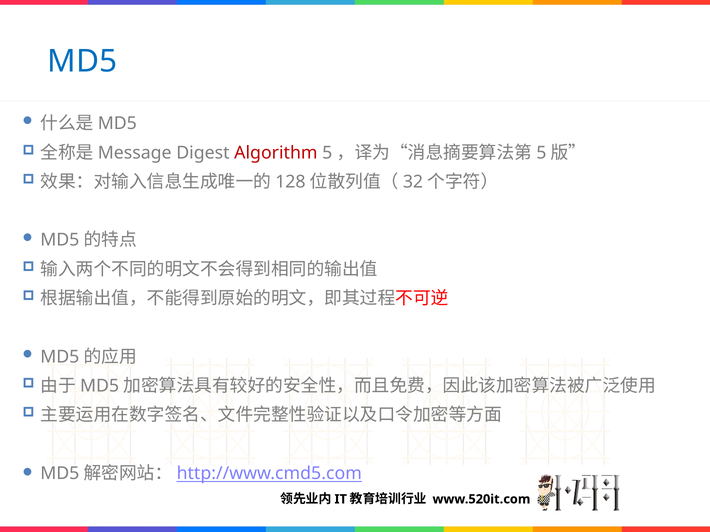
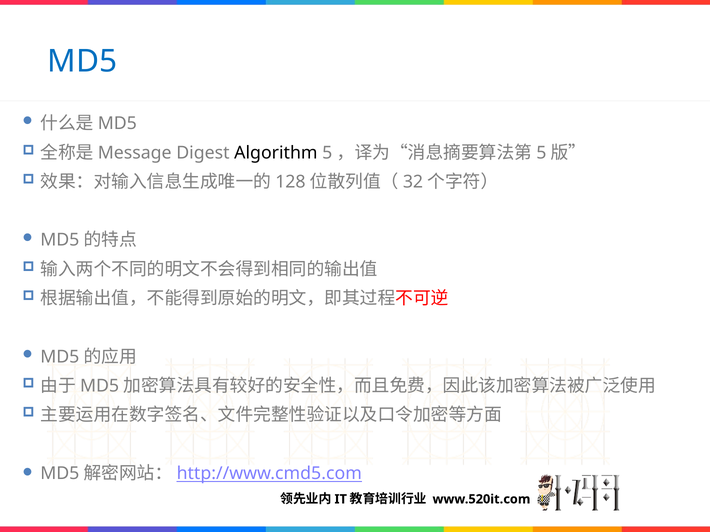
Algorithm colour: red -> black
